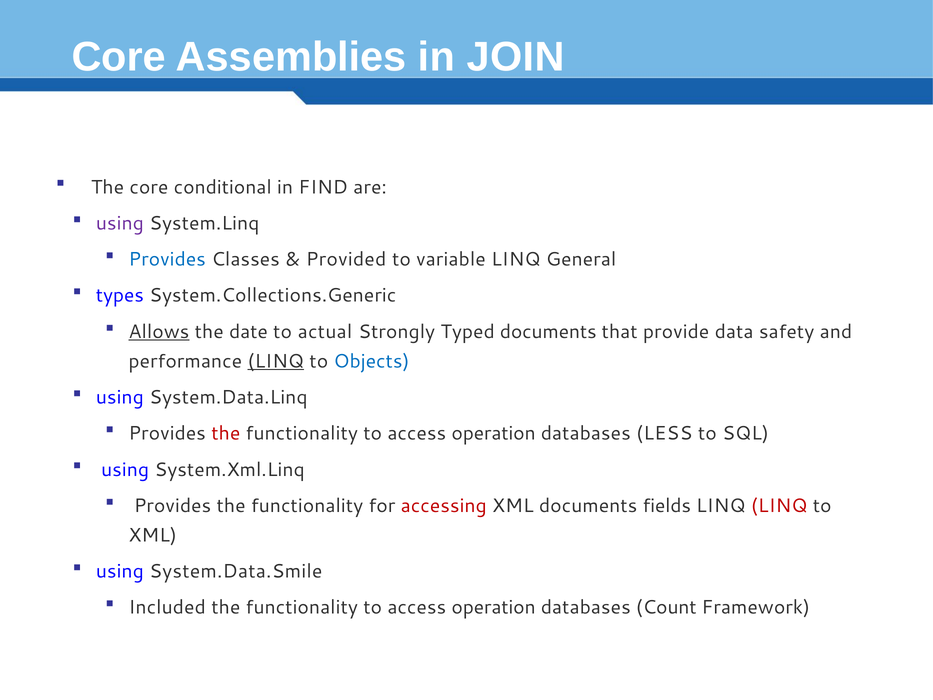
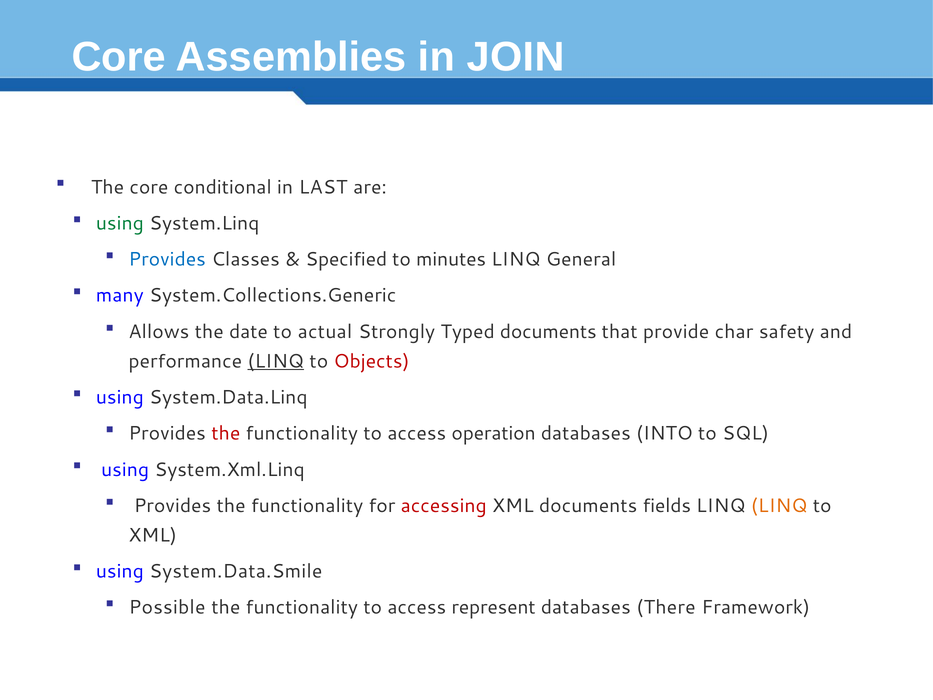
FIND: FIND -> LAST
using at (120, 223) colour: purple -> green
Provided: Provided -> Specified
variable: variable -> minutes
types: types -> many
Allows underline: present -> none
data: data -> char
Objects colour: blue -> red
LESS: LESS -> INTO
LINQ at (779, 506) colour: red -> orange
Included: Included -> Possible
operation at (494, 607): operation -> represent
Count: Count -> There
